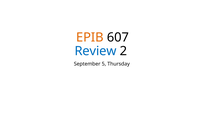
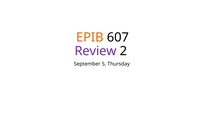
Review colour: blue -> purple
